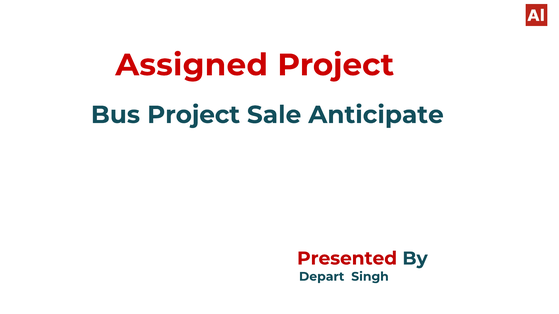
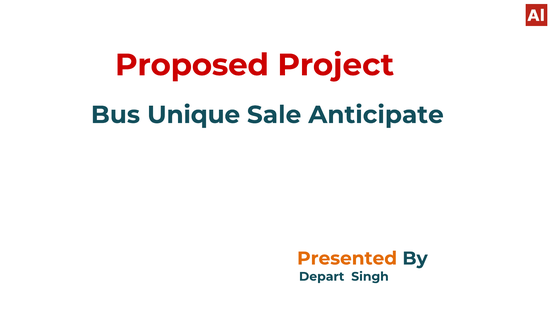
Assigned: Assigned -> Proposed
Bus Project: Project -> Unique
Presented colour: red -> orange
